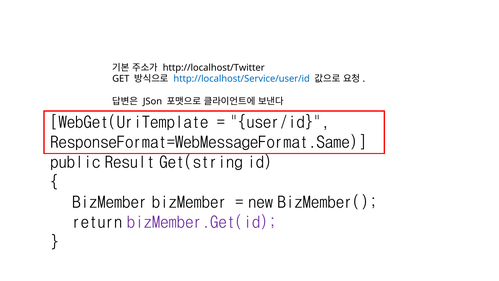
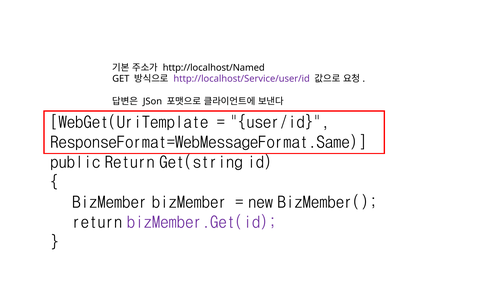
http://localhost/Twitter: http://localhost/Twitter -> http://localhost/Named
http://localhost/Service/user/id colour: blue -> purple
public Result: Result -> Return
